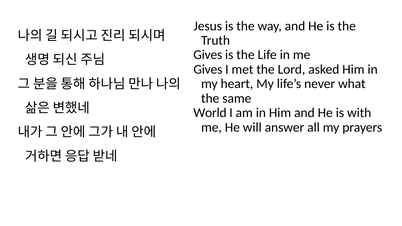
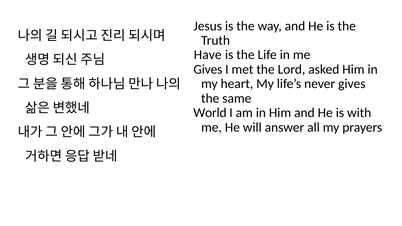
Gives at (208, 55): Gives -> Have
never what: what -> gives
